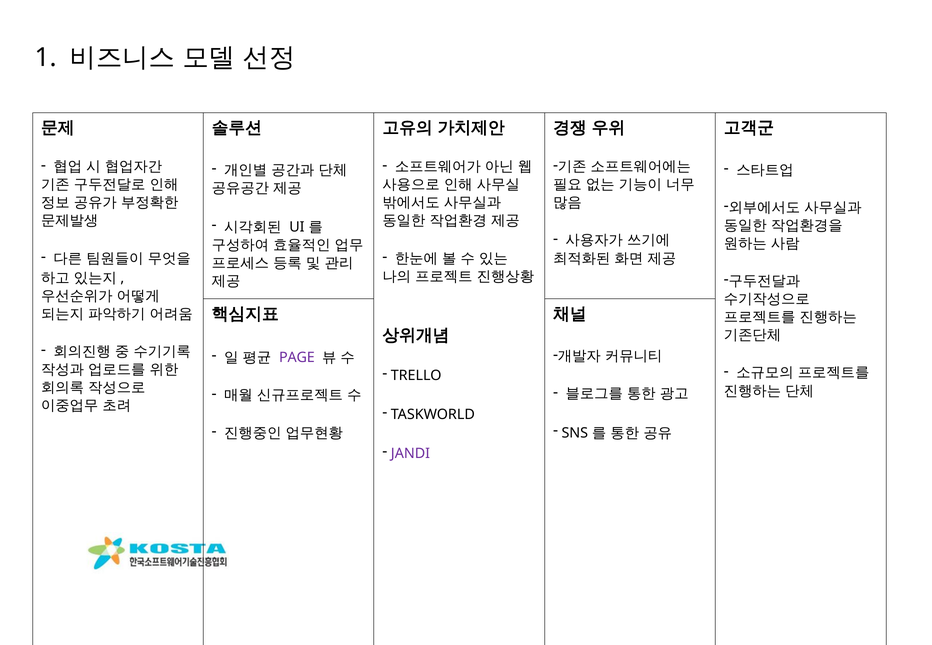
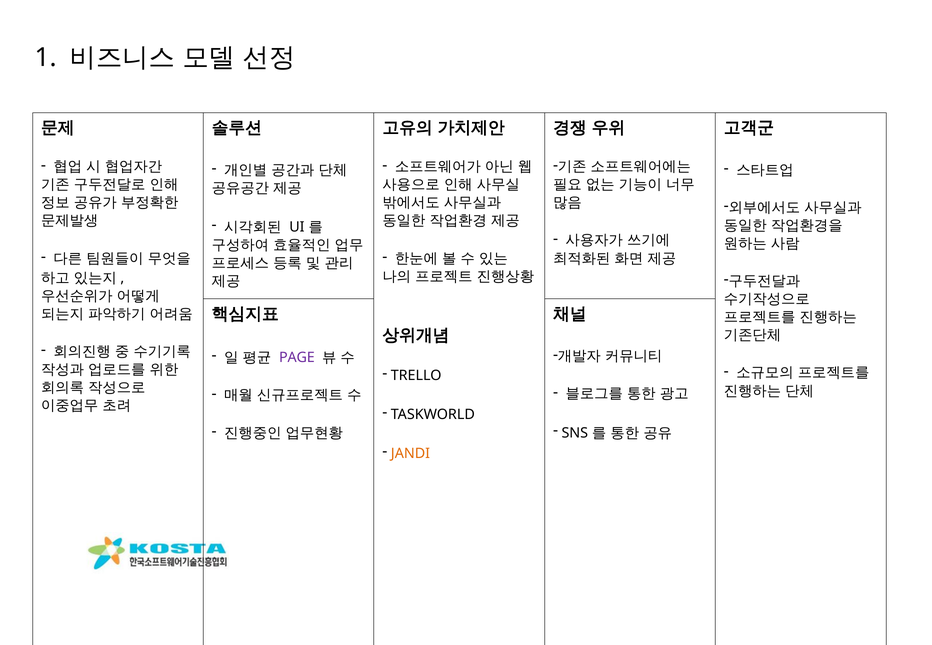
JANDI colour: purple -> orange
